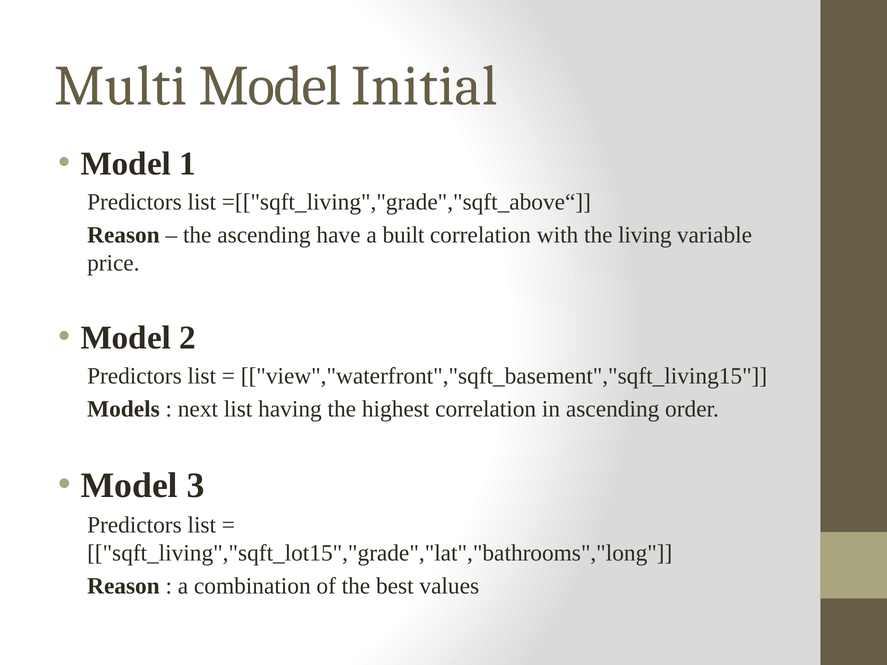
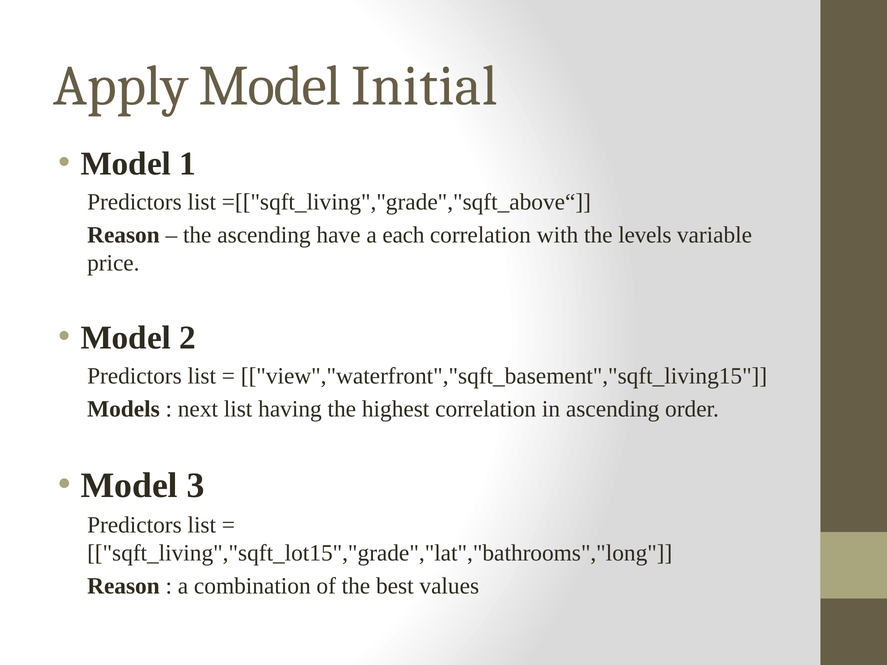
Multi: Multi -> Apply
built: built -> each
living: living -> levels
